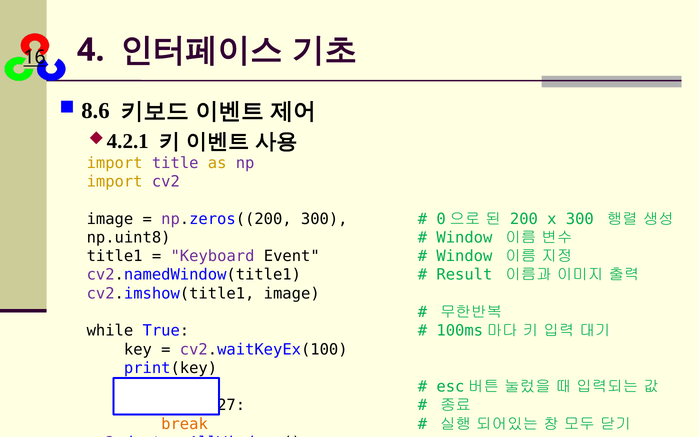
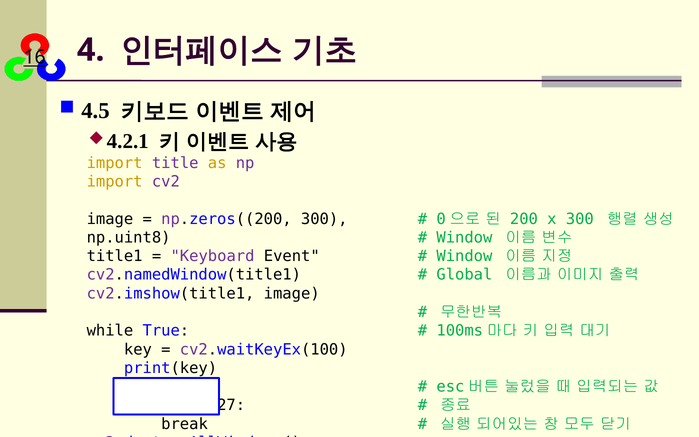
8.6: 8.6 -> 4.5
Result: Result -> Global
break colour: orange -> black
